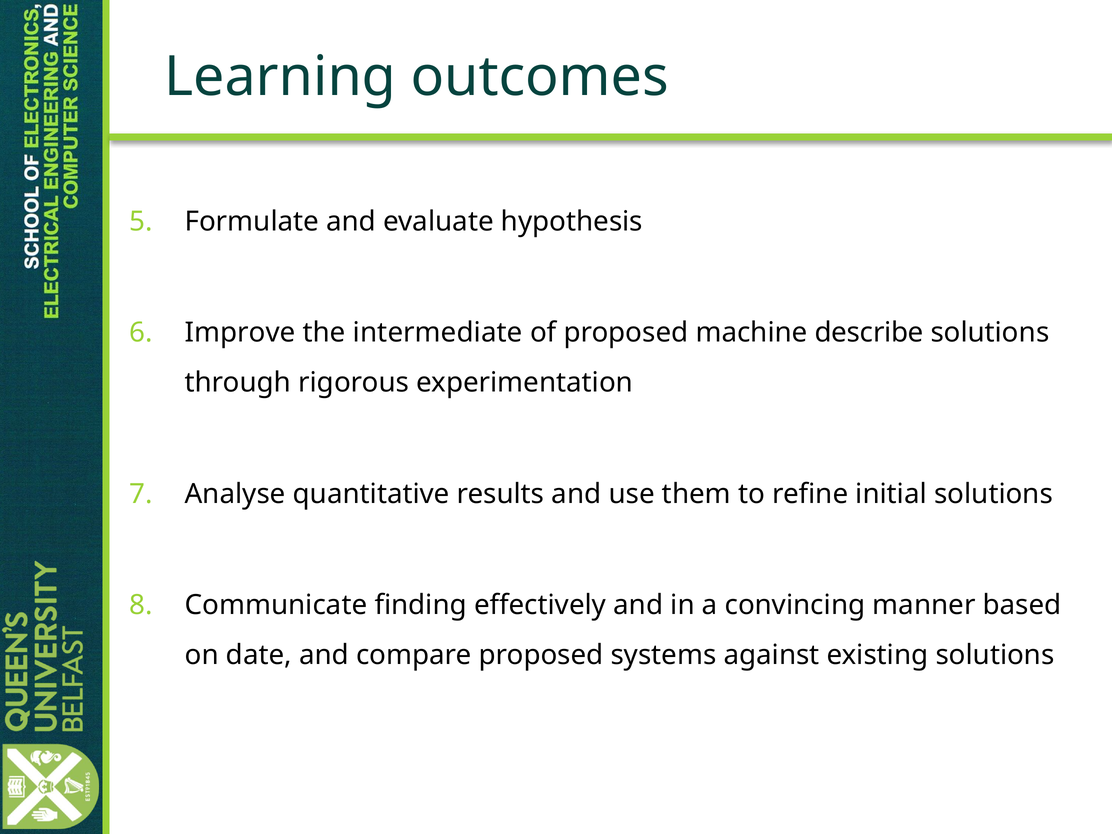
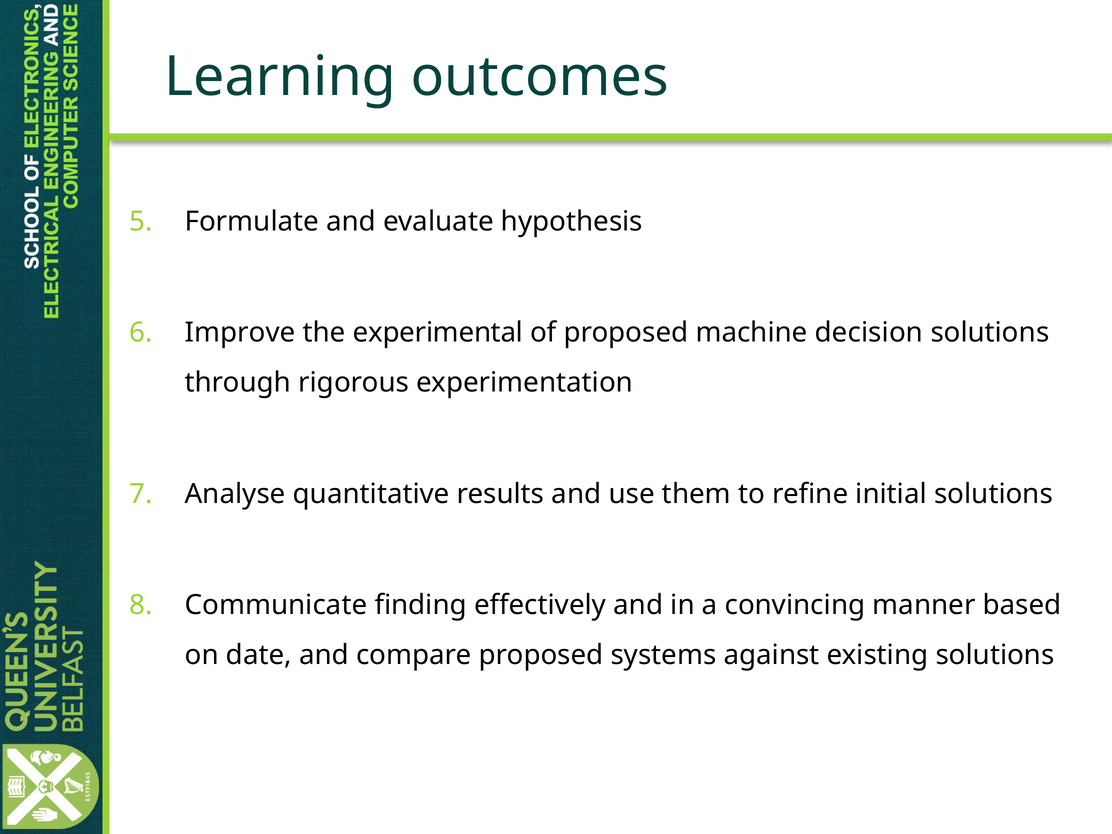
intermediate: intermediate -> experimental
describe: describe -> decision
